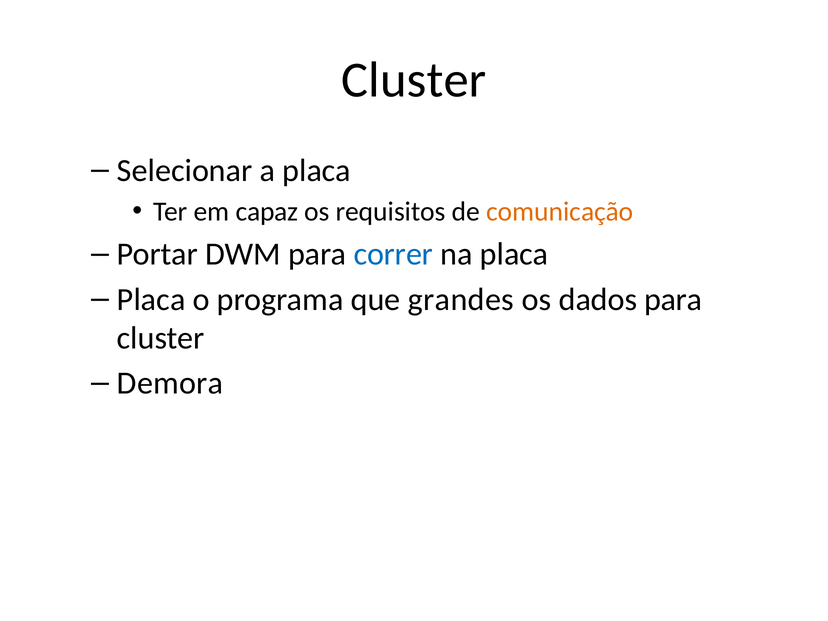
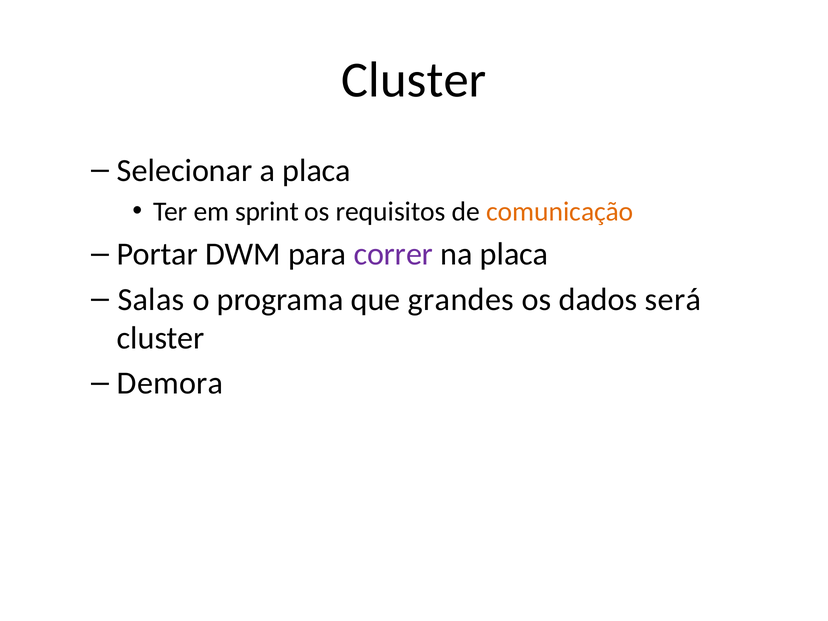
capaz: capaz -> sprint
correr colour: blue -> purple
Placa at (151, 299): Placa -> Salas
dados para: para -> será
